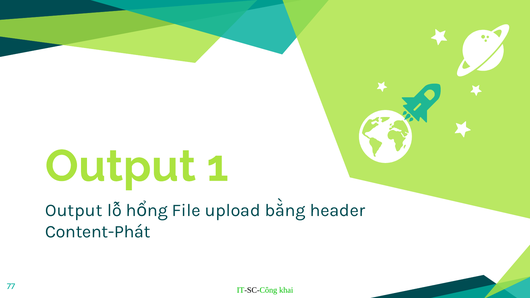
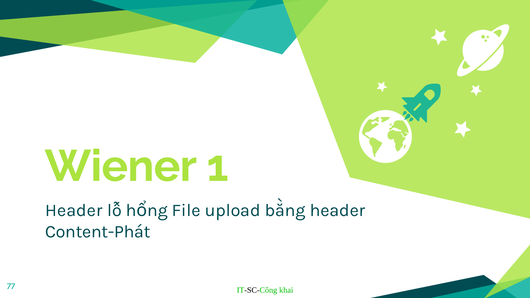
Output at (120, 166): Output -> Wiener
Output at (74, 210): Output -> Header
